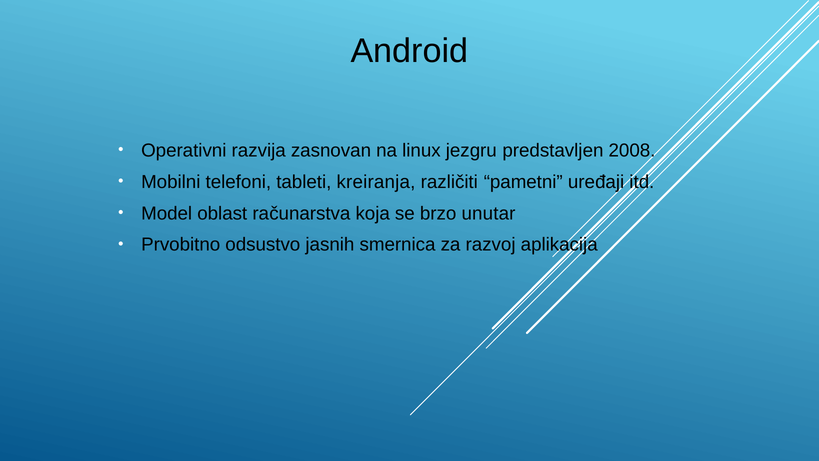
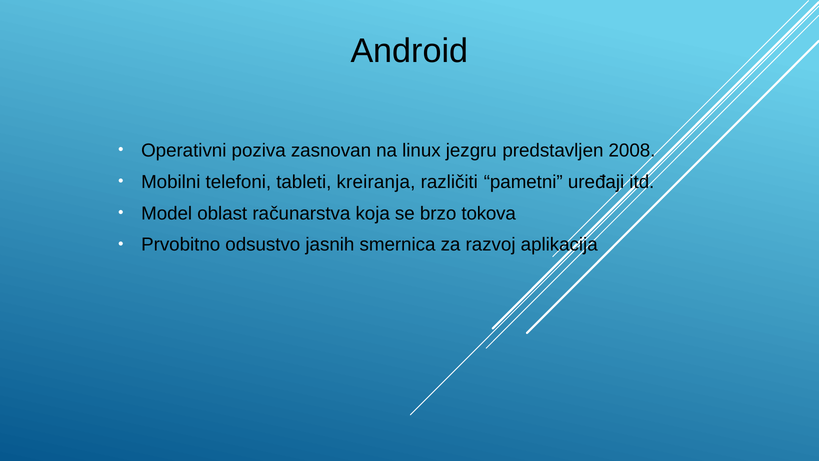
razvija: razvija -> poziva
unutar: unutar -> tokova
